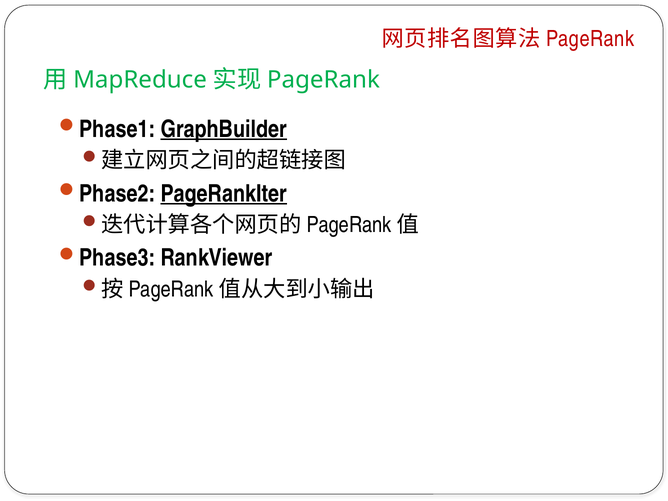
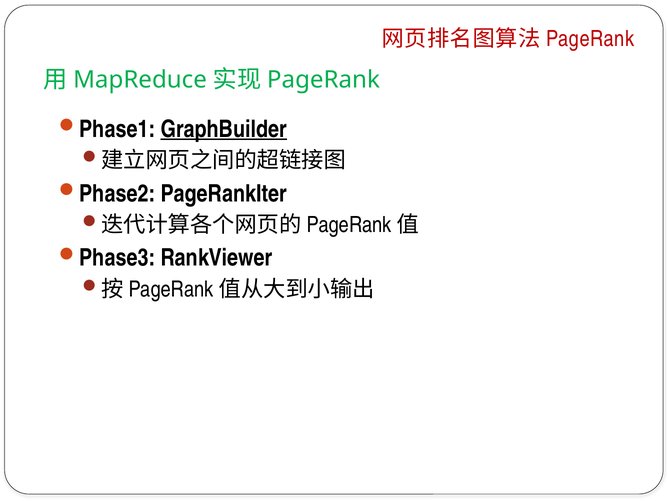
PageRankIter underline: present -> none
